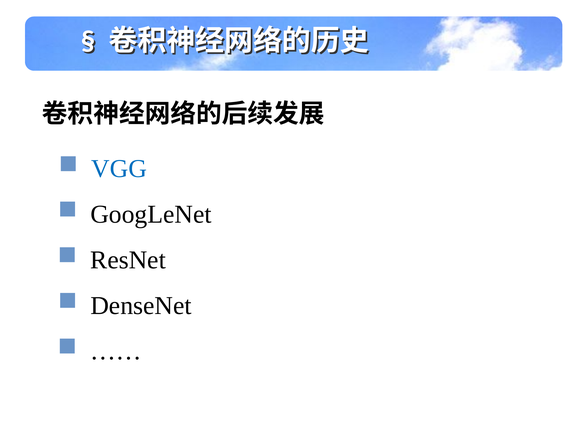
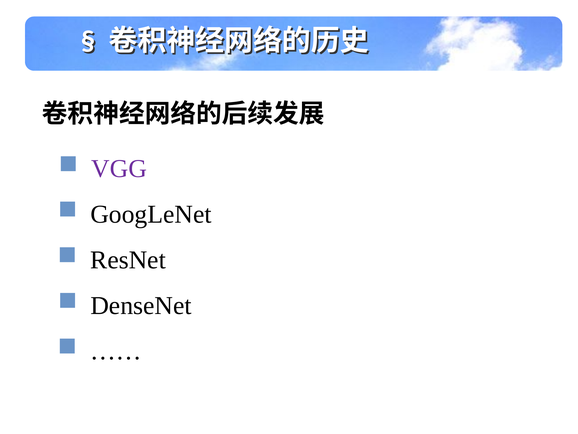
VGG colour: blue -> purple
